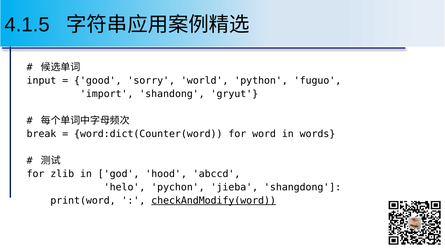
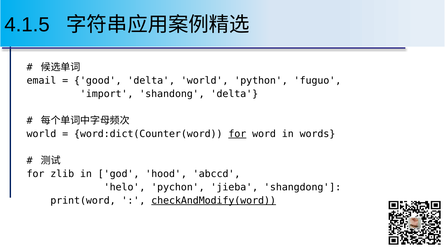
input: input -> email
good sorry: sorry -> delta
shandong gryut: gryut -> delta
break at (41, 134): break -> world
for at (237, 134) underline: none -> present
